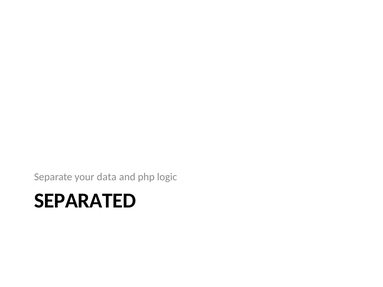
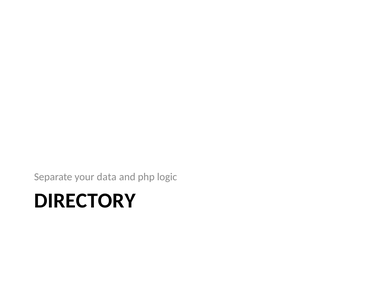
SEPARATED: SEPARATED -> DIRECTORY
